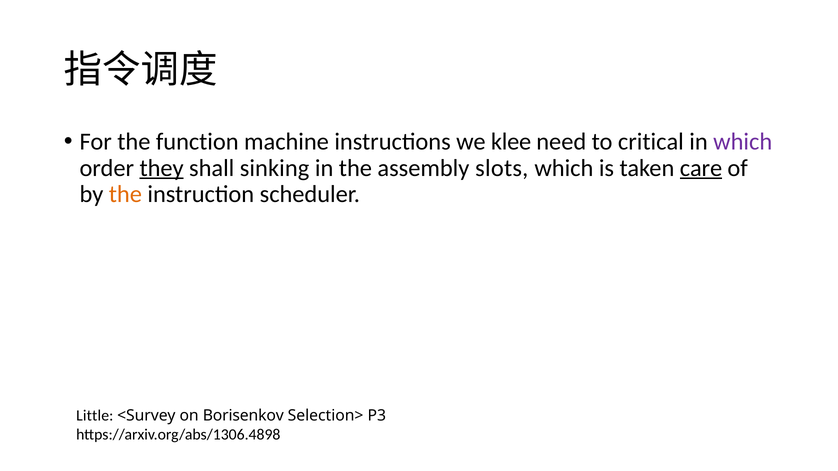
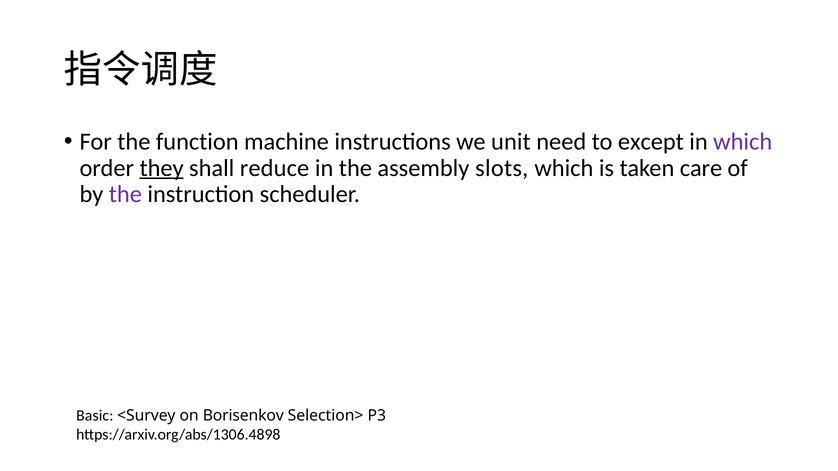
klee: klee -> unit
critical: critical -> except
sinking: sinking -> reduce
care underline: present -> none
the at (125, 194) colour: orange -> purple
Little: Little -> Basic
